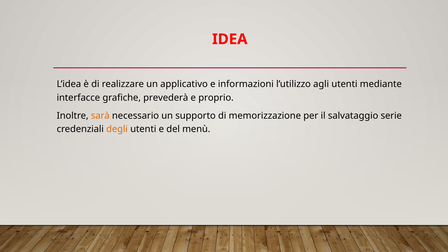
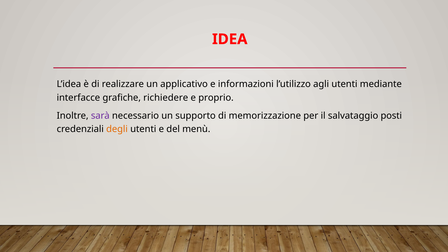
prevederà: prevederà -> richiedere
sarà colour: orange -> purple
serie: serie -> posti
